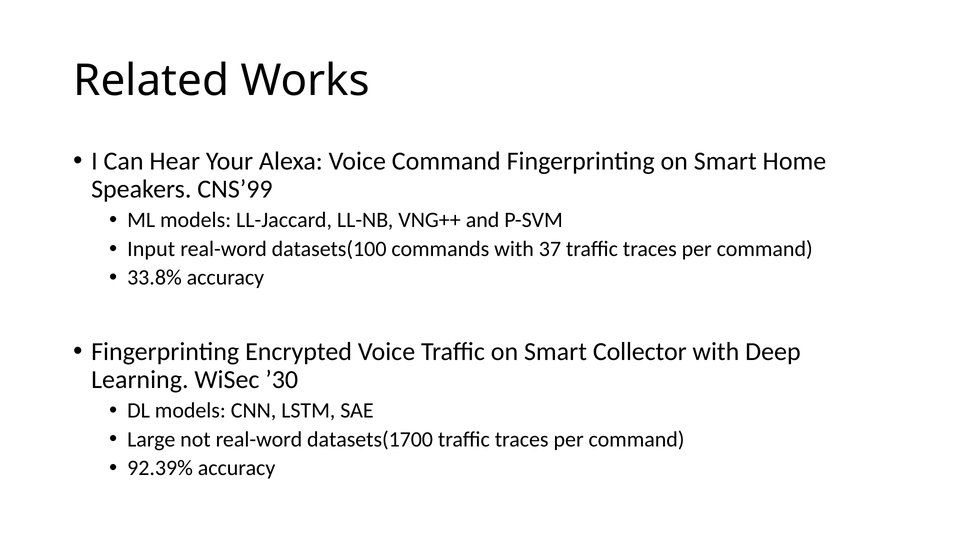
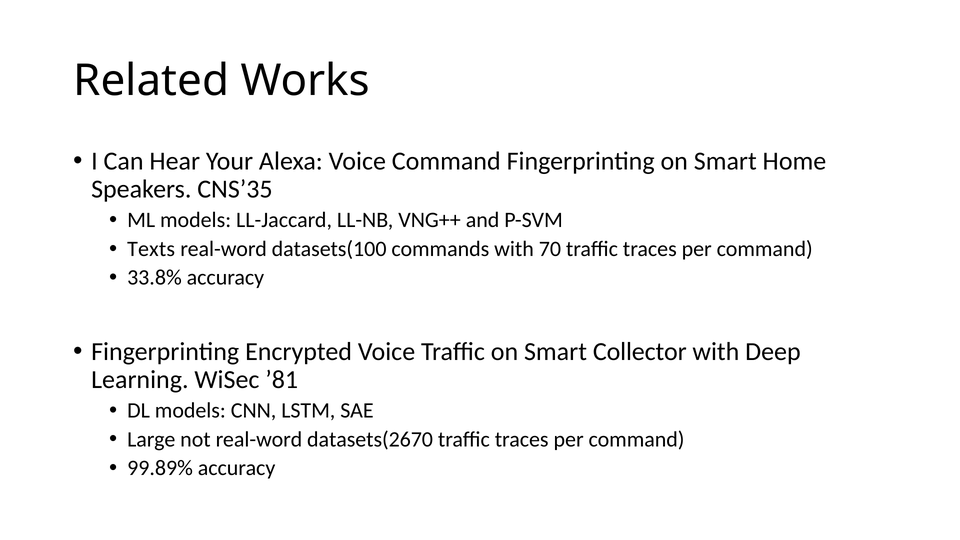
CNS’99: CNS’99 -> CNS’35
Input: Input -> Texts
37: 37 -> 70
’30: ’30 -> ’81
datasets(1700: datasets(1700 -> datasets(2670
92.39%: 92.39% -> 99.89%
